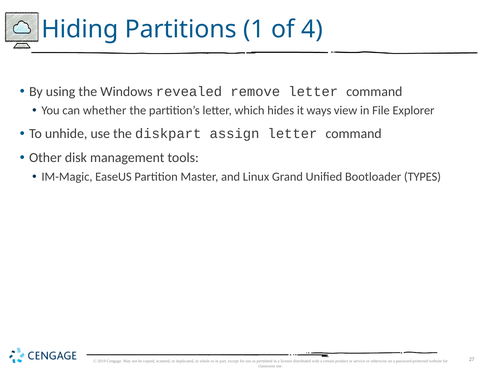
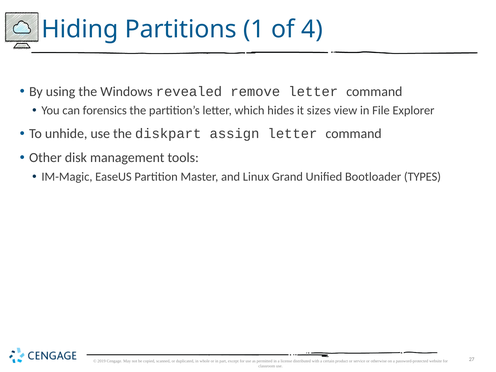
whether: whether -> forensics
ways: ways -> sizes
